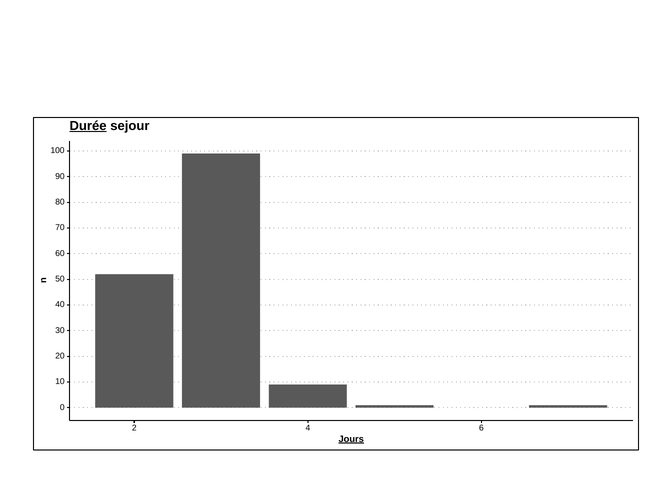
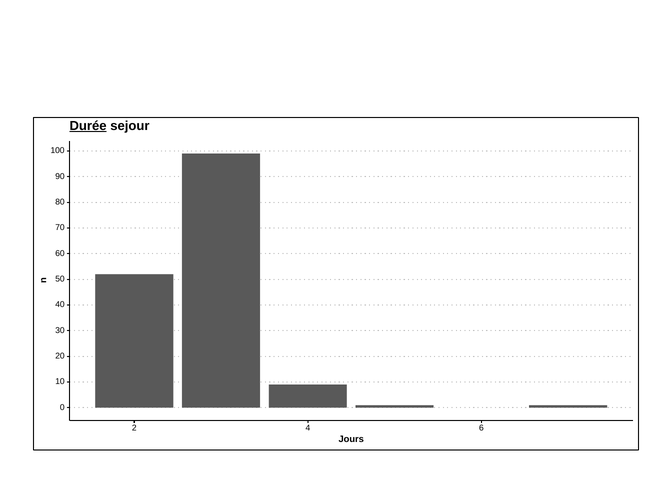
Jours underline: present -> none
